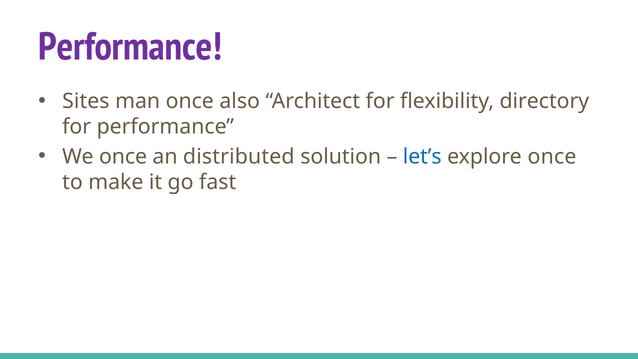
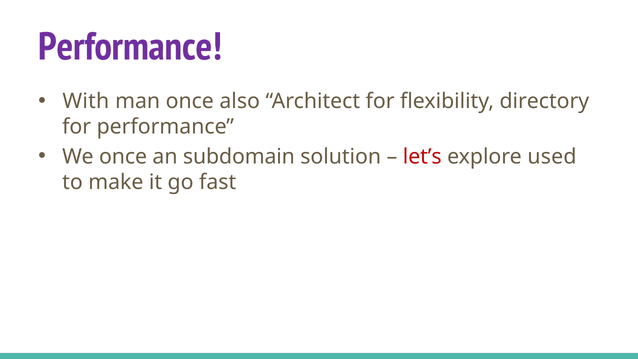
Sites: Sites -> With
distributed: distributed -> subdomain
let’s colour: blue -> red
explore once: once -> used
